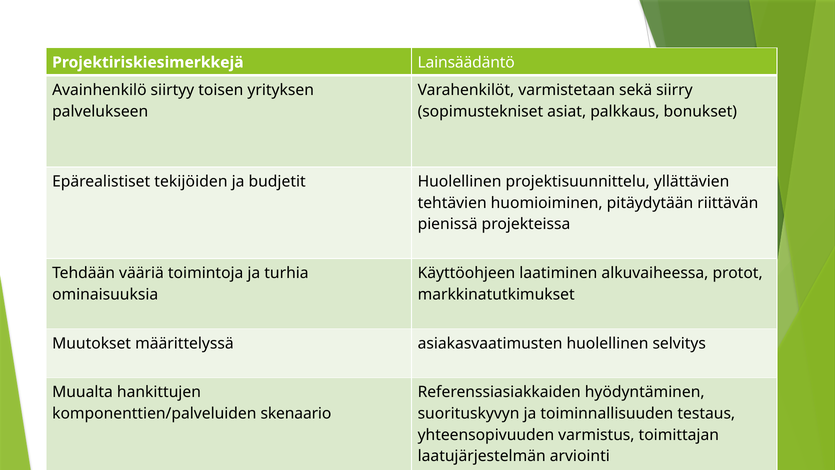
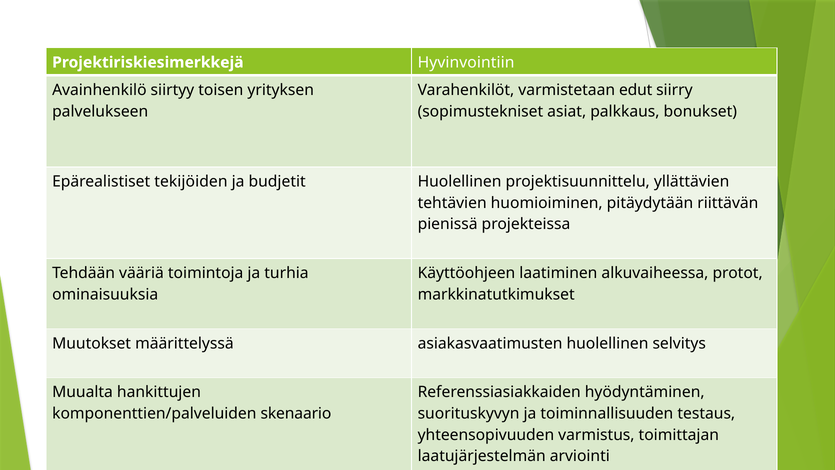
Lainsäädäntö: Lainsäädäntö -> Hyvinvointiin
sekä: sekä -> edut
